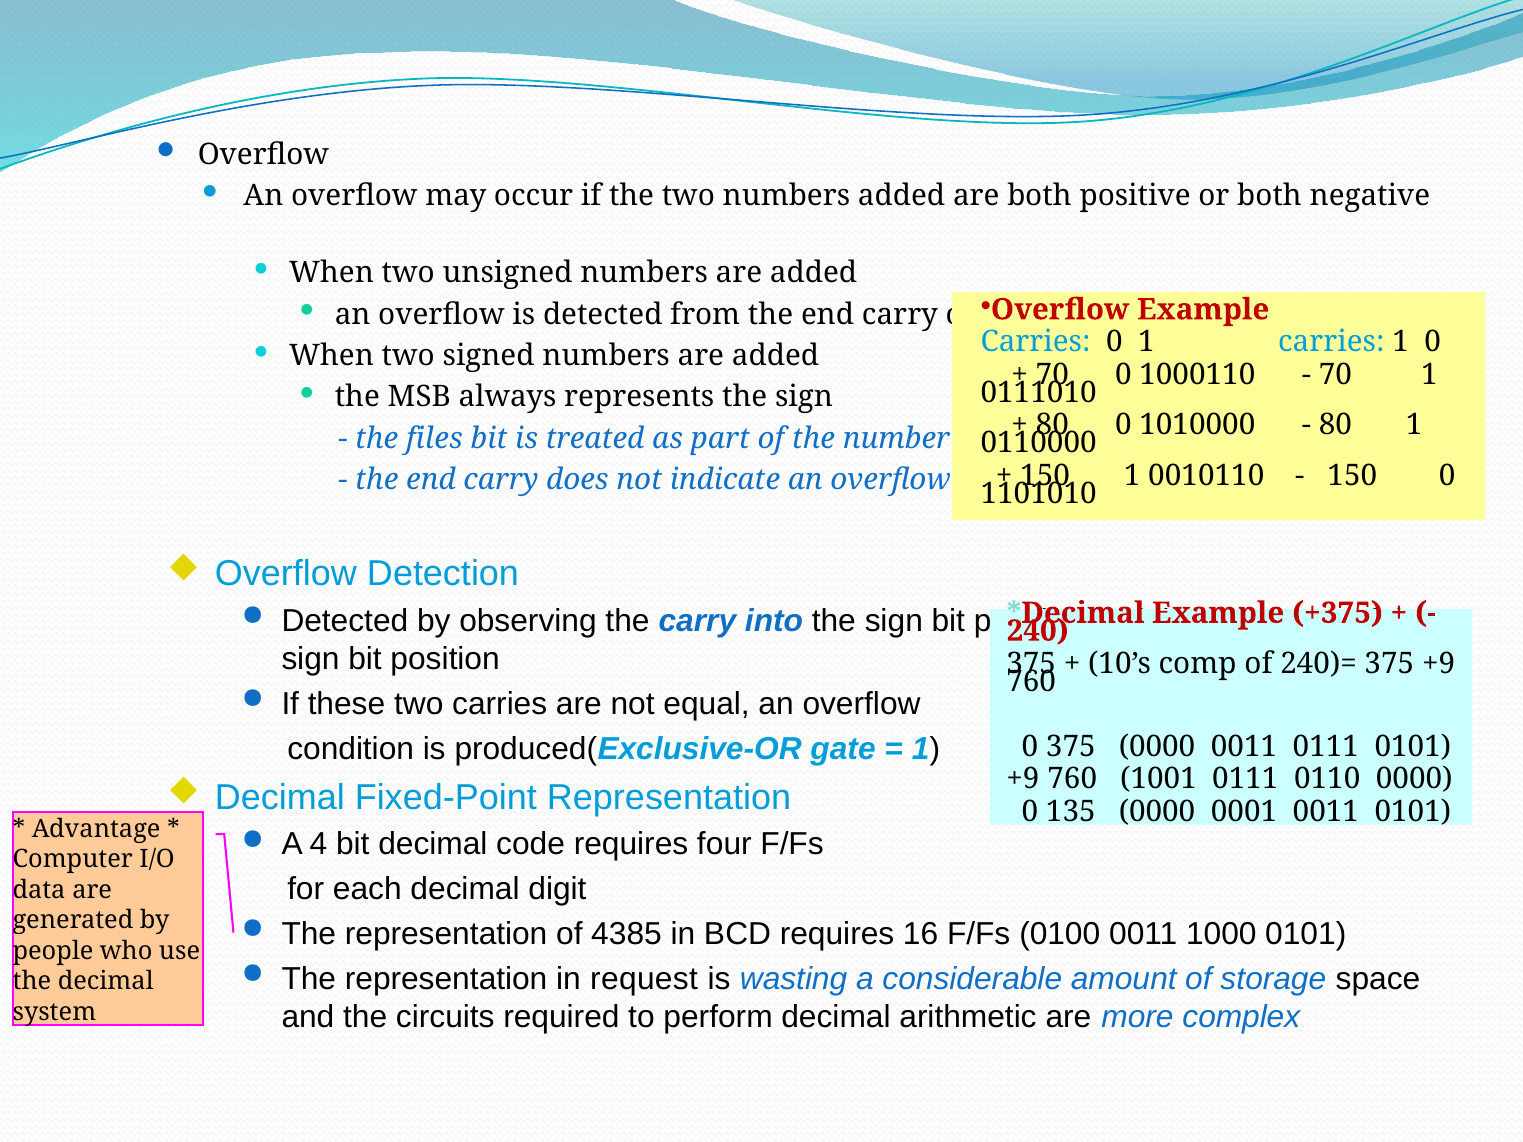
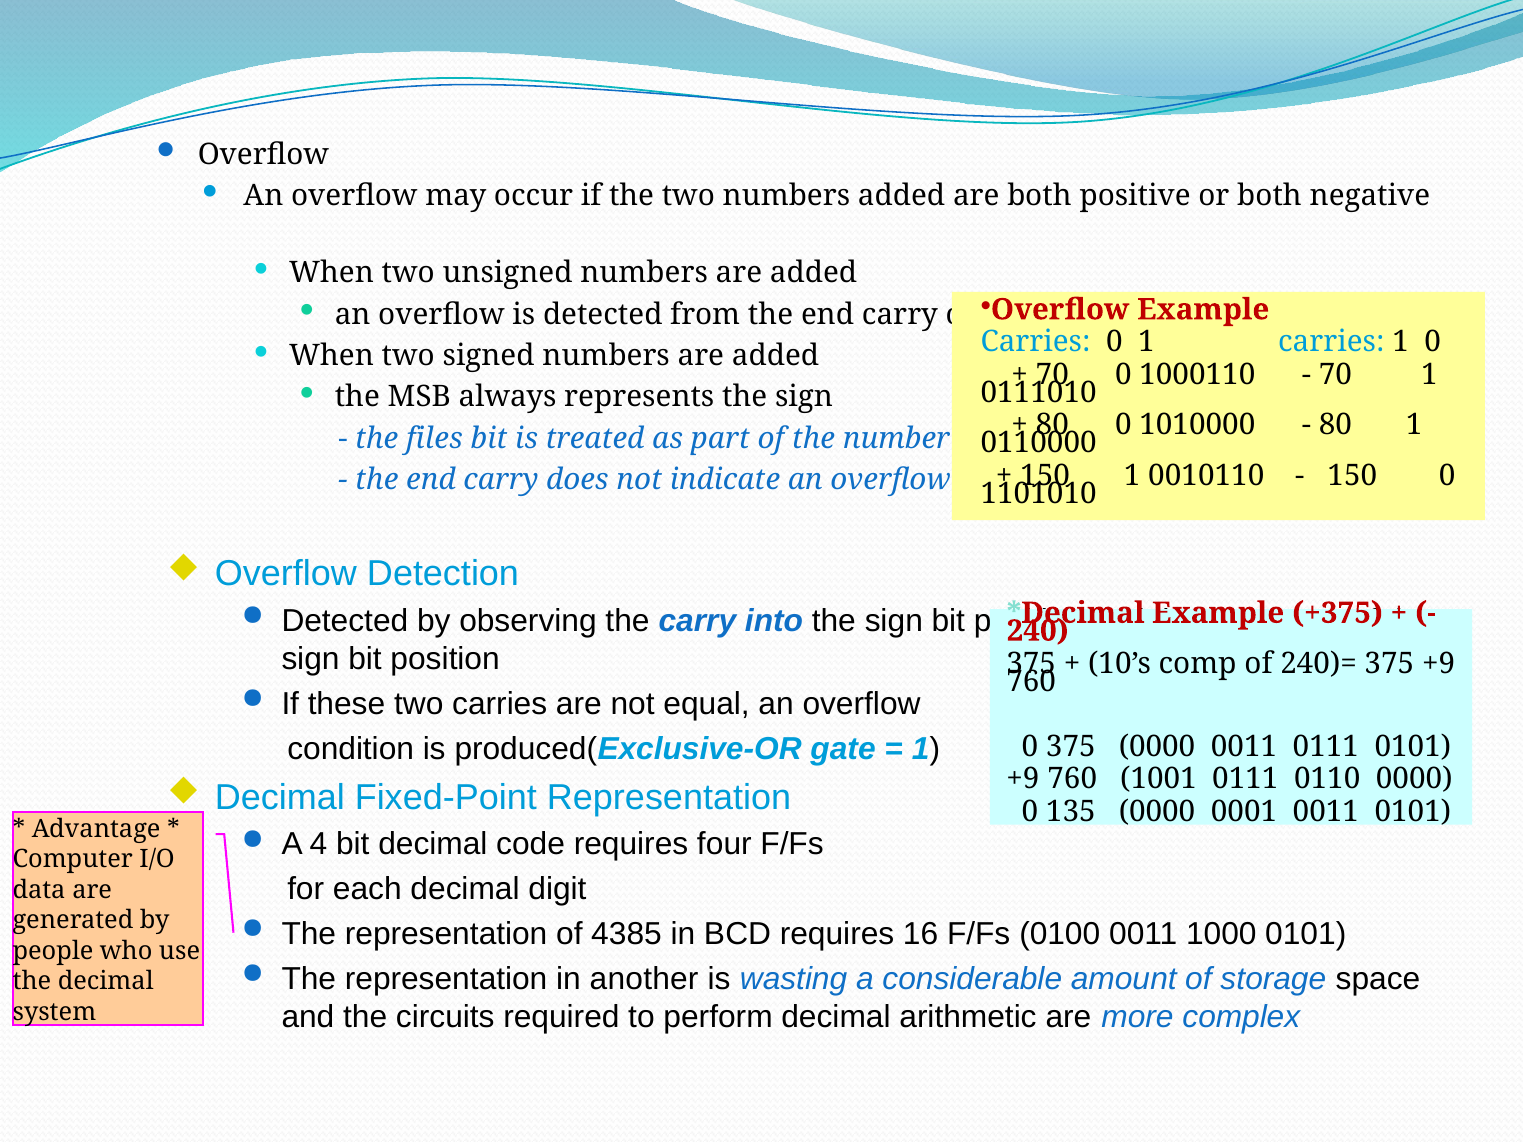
request: request -> another
